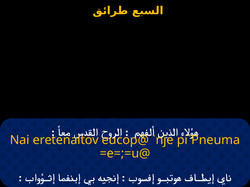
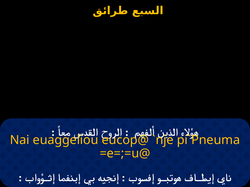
eretenaitov: eretenaitov -> euaggeliou
